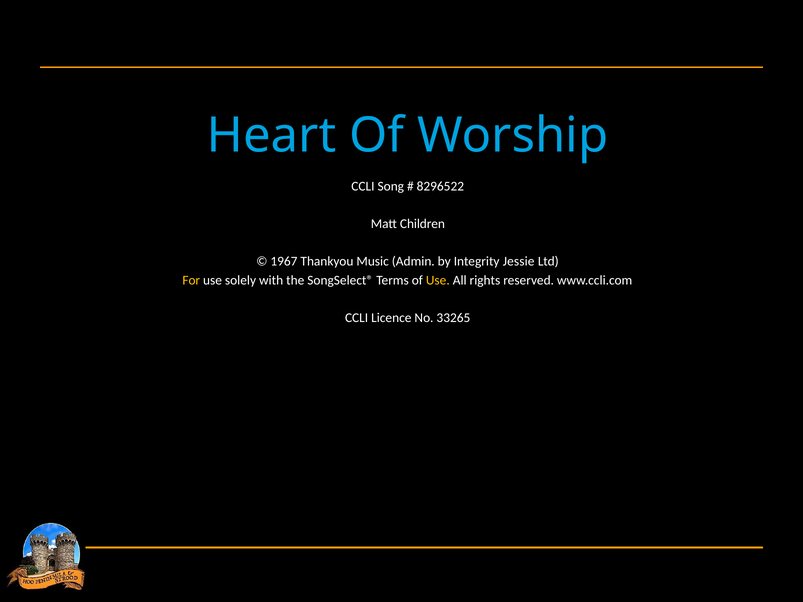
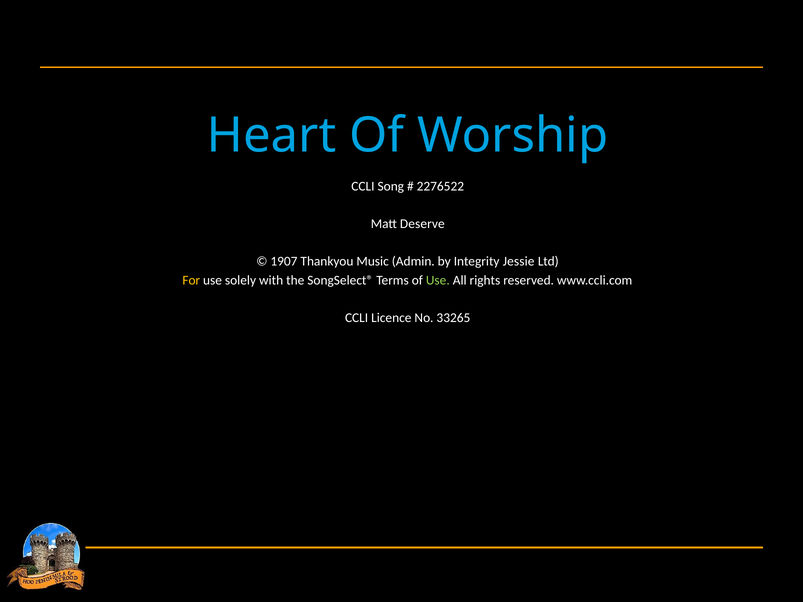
8296522: 8296522 -> 2276522
Children: Children -> Deserve
1967: 1967 -> 1907
Use at (438, 280) colour: yellow -> light green
